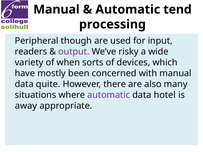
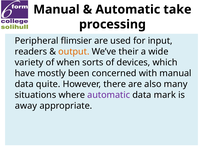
tend: tend -> take
though: though -> flimsier
output colour: purple -> orange
risky: risky -> their
hotel: hotel -> mark
